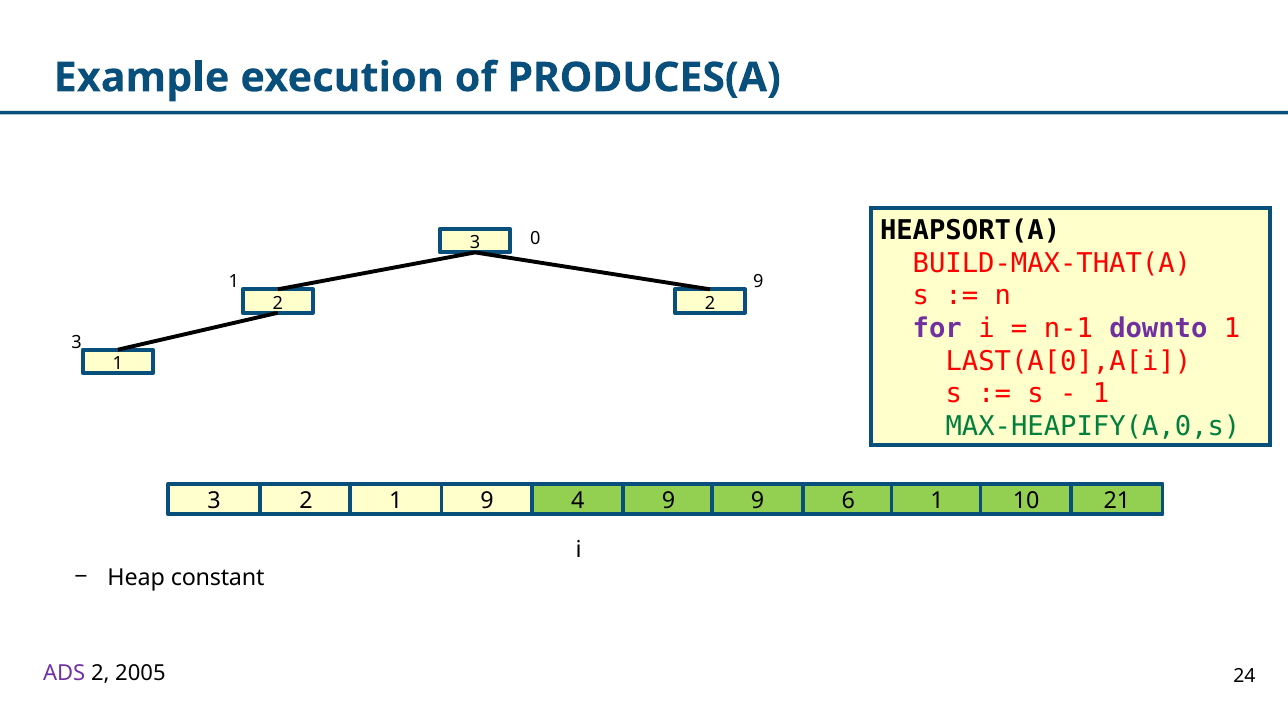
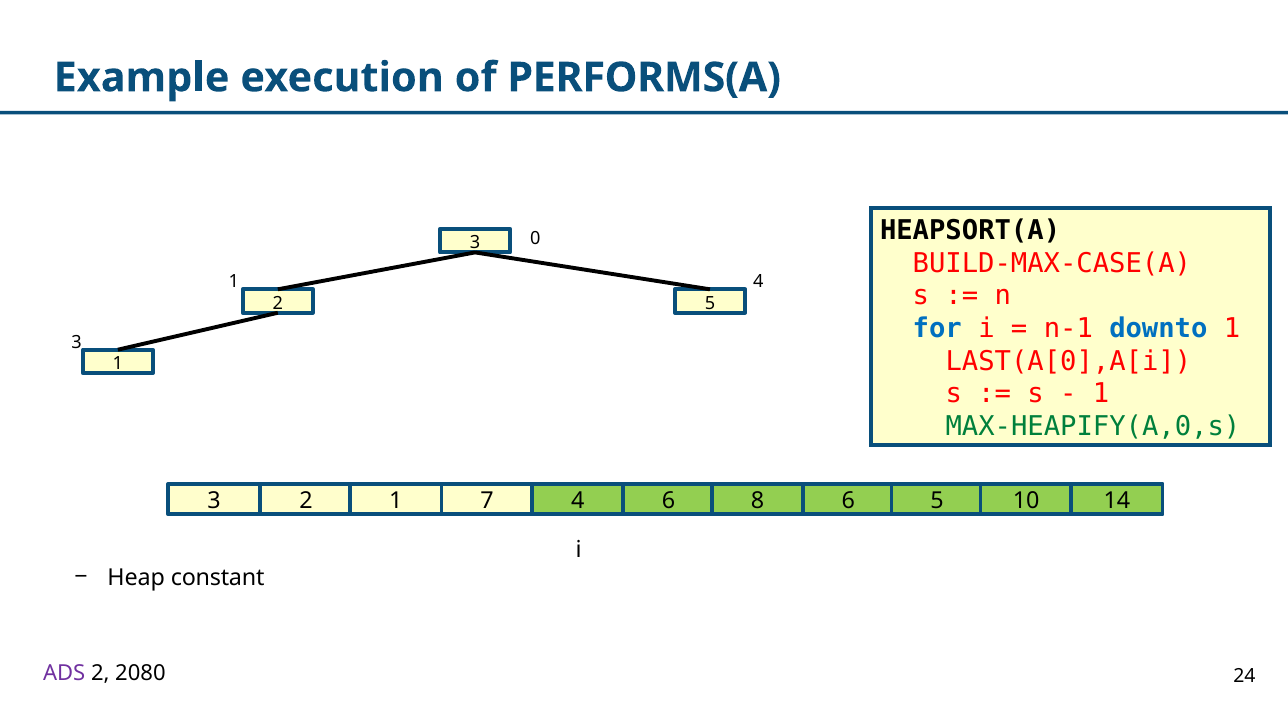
PRODUCES(A: PRODUCES(A -> PERFORMS(A
BUILD-MAX-THAT(A: BUILD-MAX-THAT(A -> BUILD-MAX-CASE(A
9 at (758, 282): 9 -> 4
2 at (710, 303): 2 -> 5
for colour: purple -> blue
downto colour: purple -> blue
2 9: 9 -> 7
4 9: 9 -> 6
9 at (758, 502): 9 -> 8
6 1: 1 -> 5
21: 21 -> 14
2005: 2005 -> 2080
